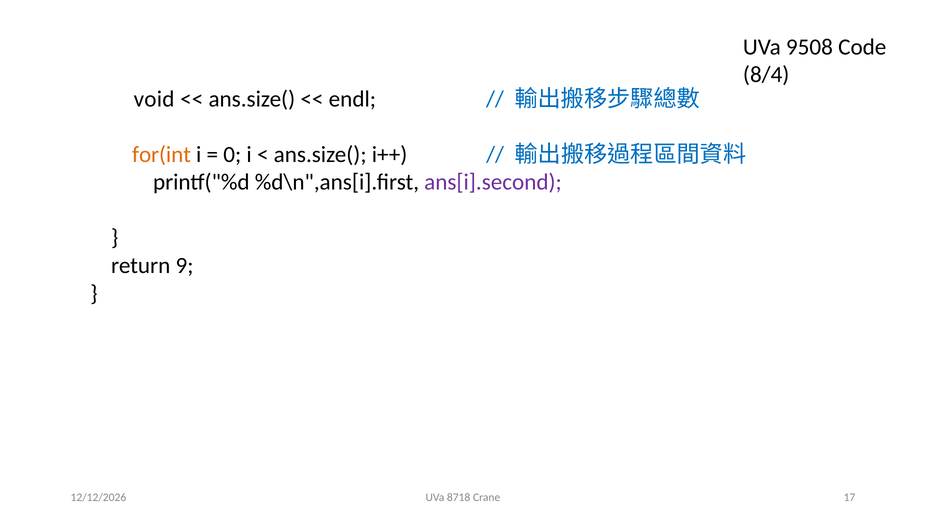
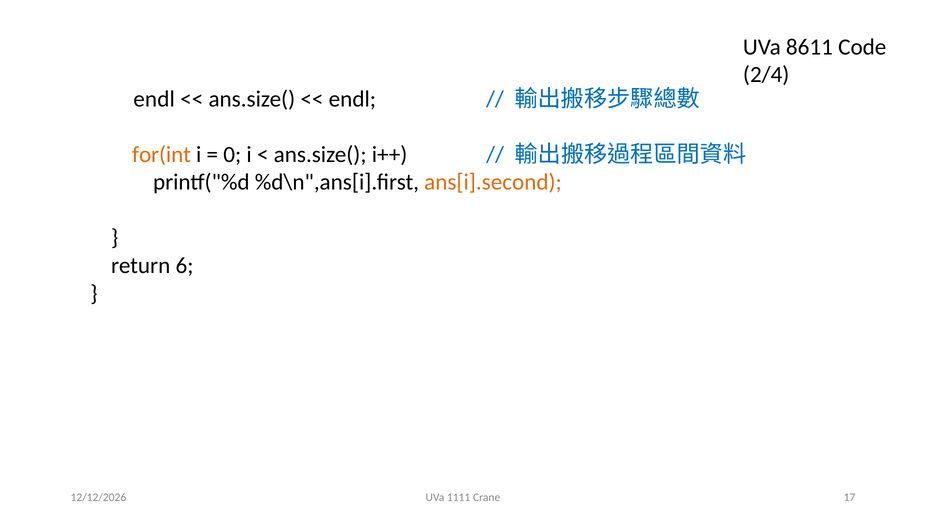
9508: 9508 -> 8611
8/4: 8/4 -> 2/4
void at (154, 99): void -> endl
ans[i].second colour: purple -> orange
9: 9 -> 6
8718: 8718 -> 1111
